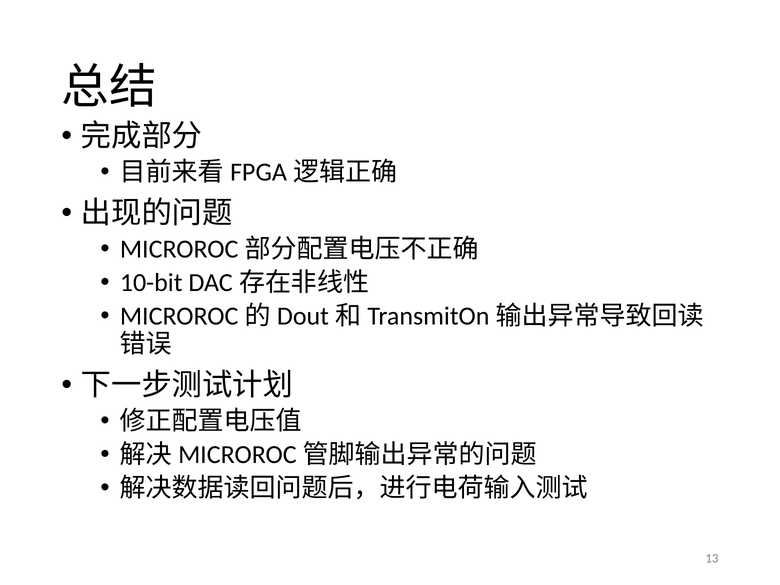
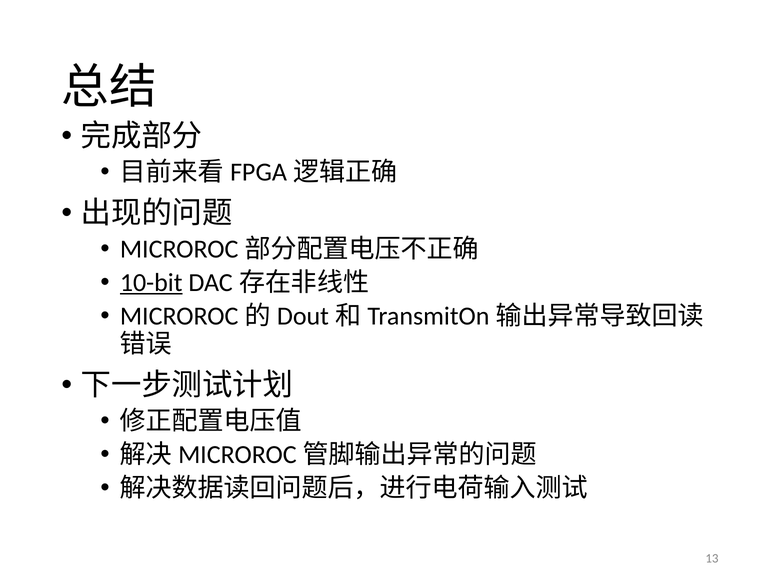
10-bit underline: none -> present
